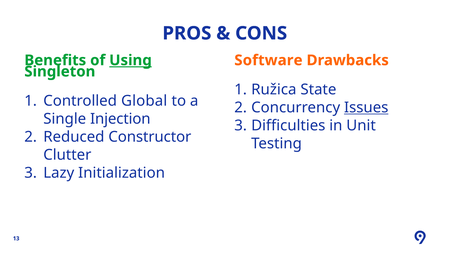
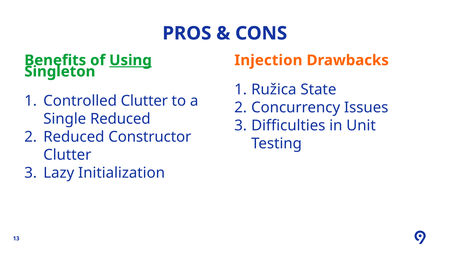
Software: Software -> Injection
Controlled Global: Global -> Clutter
Issues underline: present -> none
Single Injection: Injection -> Reduced
